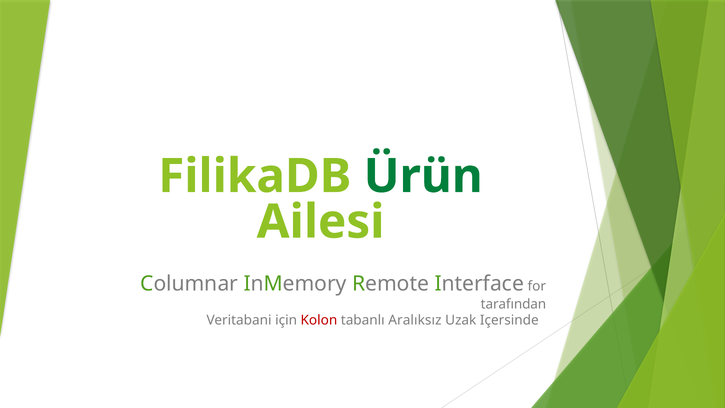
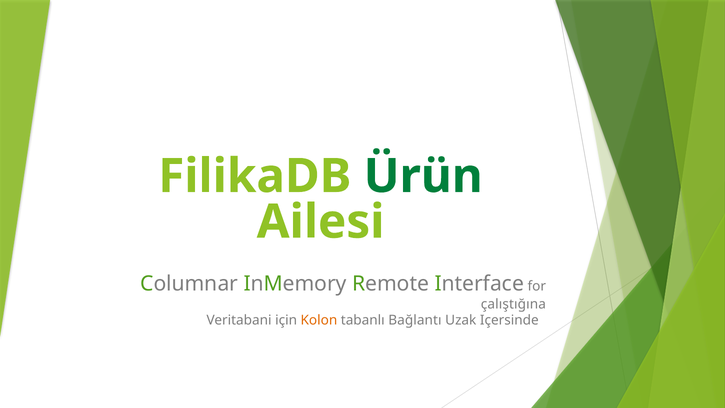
tarafından: tarafından -> çalıştığına
Kolon colour: red -> orange
Aralıksız: Aralıksız -> Bağlantı
